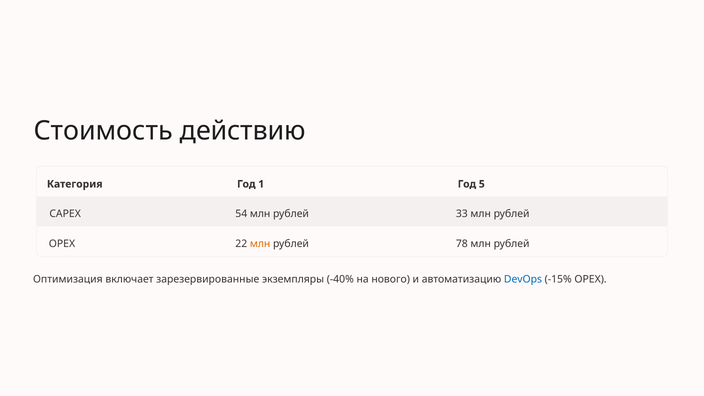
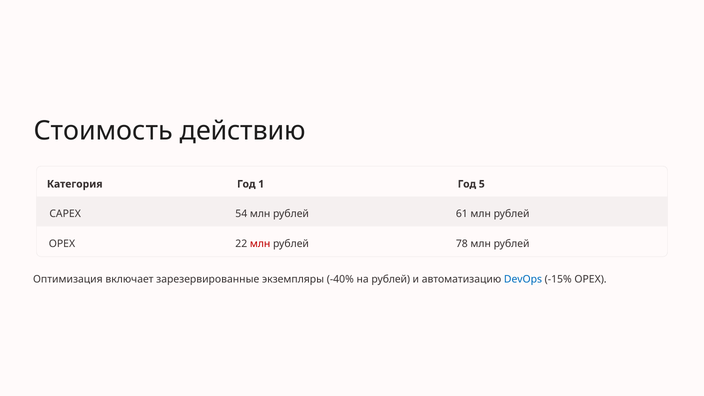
33: 33 -> 61
млн at (260, 244) colour: orange -> red
на нового: нового -> рублей
